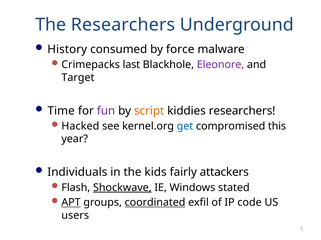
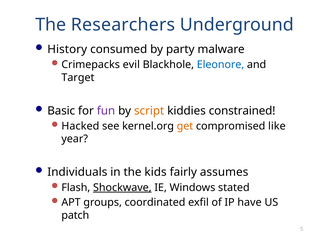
force: force -> party
last: last -> evil
Eleonore colour: purple -> blue
Time: Time -> Basic
kiddies researchers: researchers -> constrained
get colour: blue -> orange
this: this -> like
attackers: attackers -> assumes
APT underline: present -> none
coordinated underline: present -> none
code: code -> have
users: users -> patch
